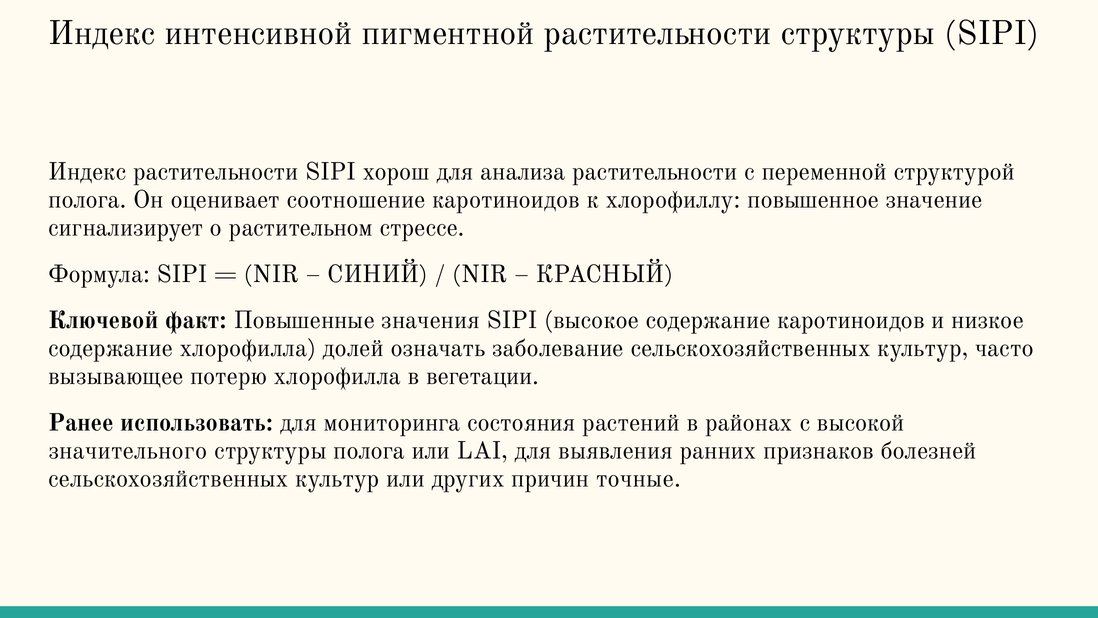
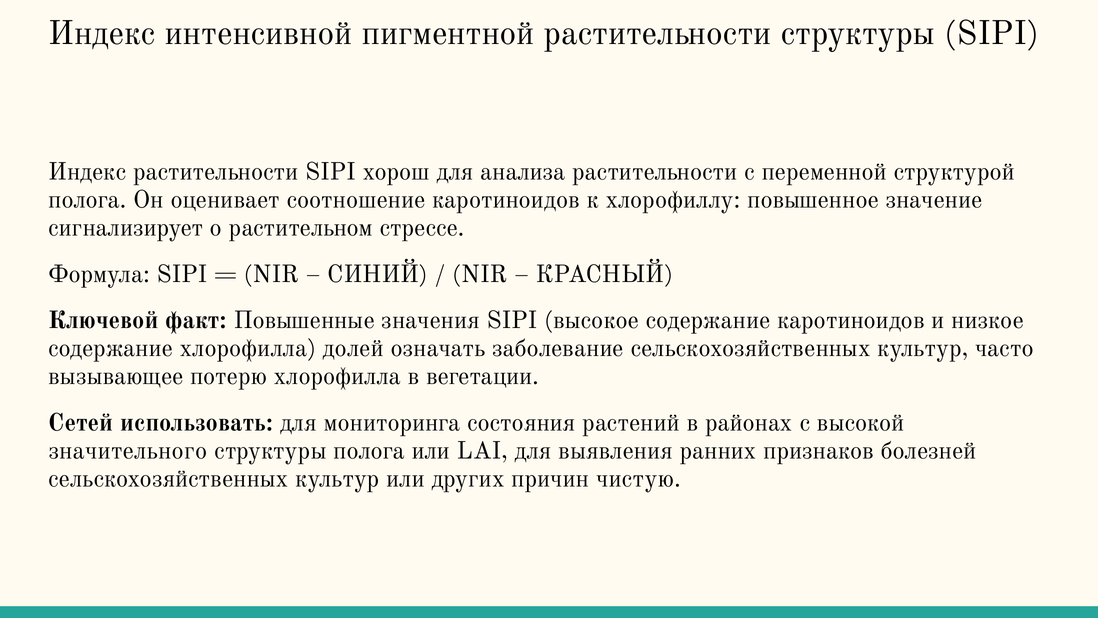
Ранее: Ранее -> Сетей
точные: точные -> чистую
